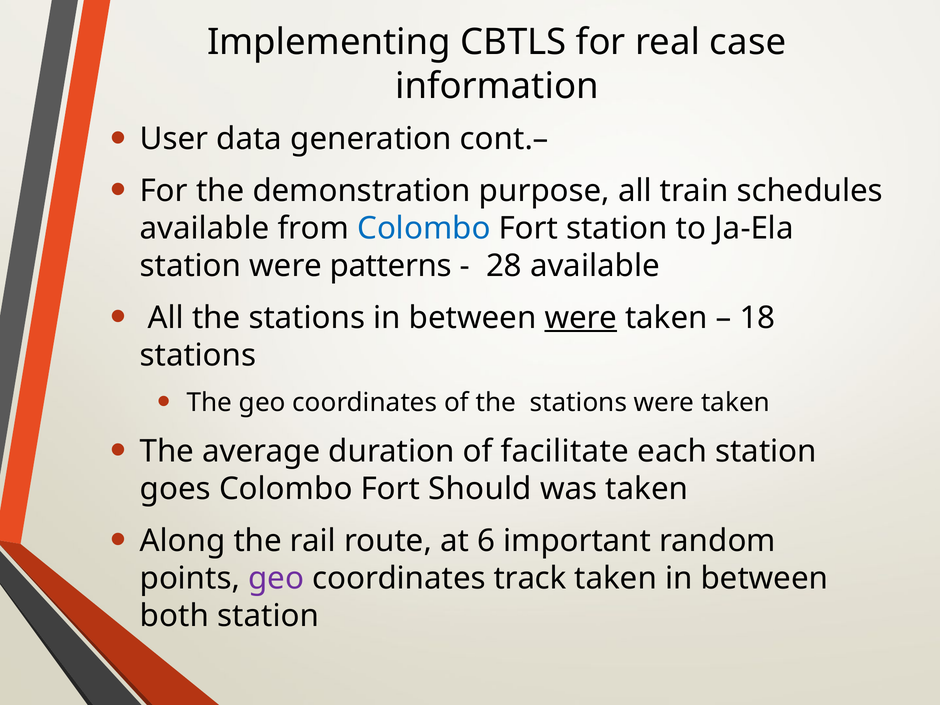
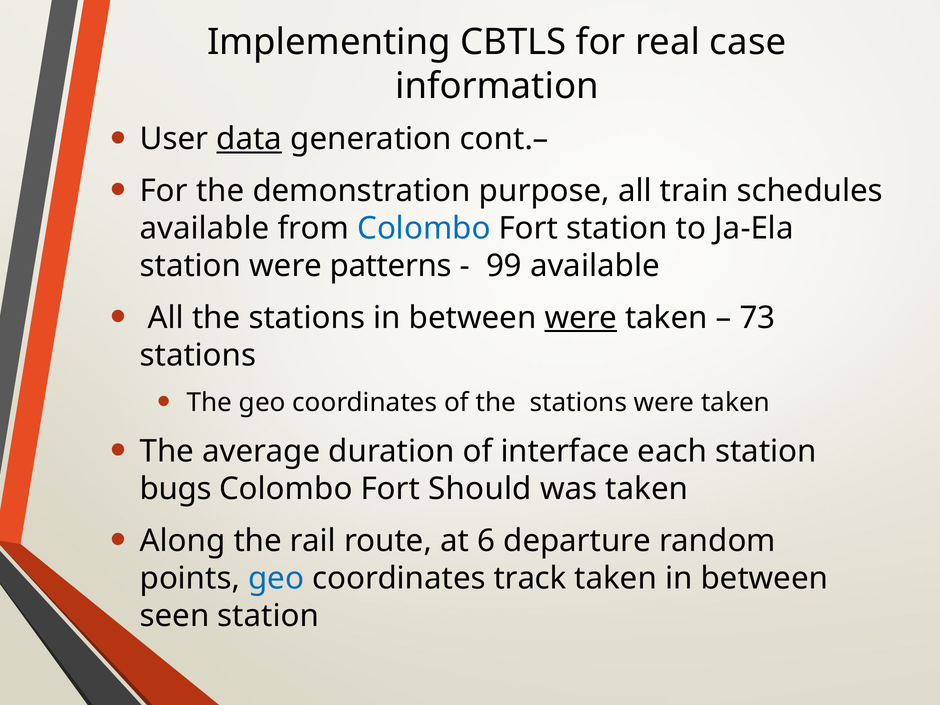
data underline: none -> present
28: 28 -> 99
18: 18 -> 73
facilitate: facilitate -> interface
goes: goes -> bugs
important: important -> departure
geo at (276, 578) colour: purple -> blue
both: both -> seen
